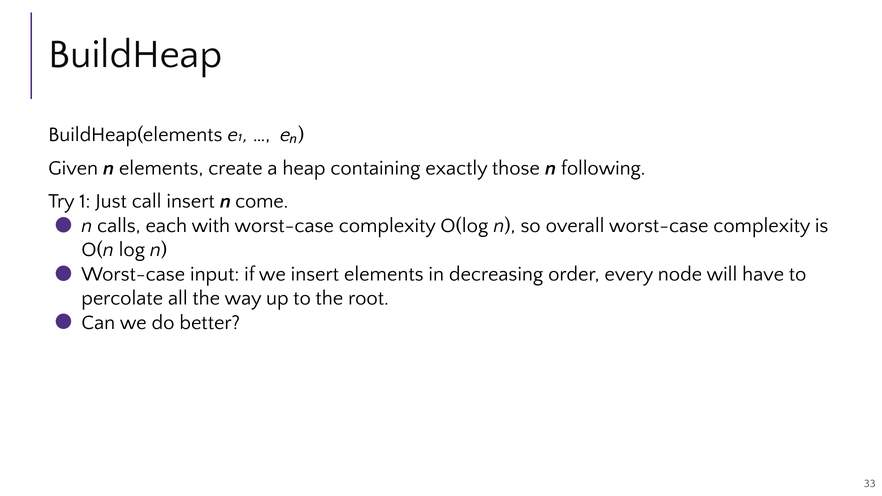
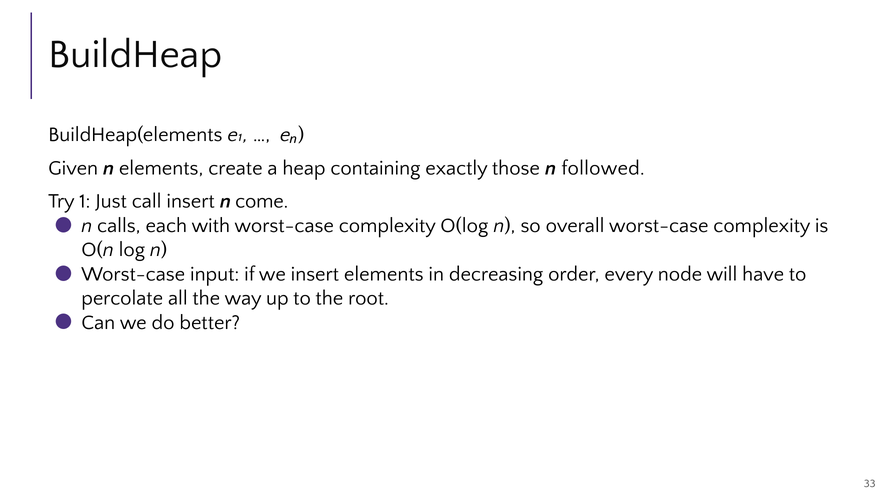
following: following -> followed
